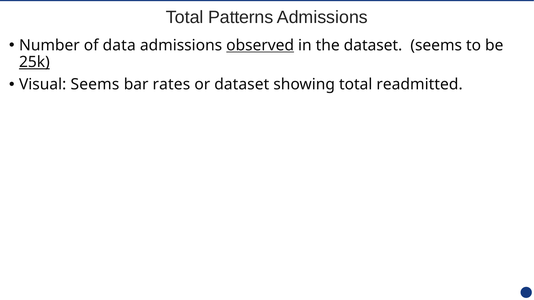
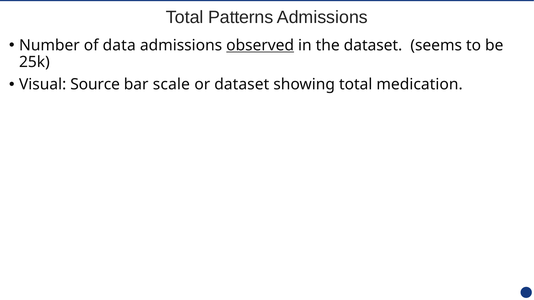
25k underline: present -> none
Visual Seems: Seems -> Source
rates: rates -> scale
readmitted: readmitted -> medication
